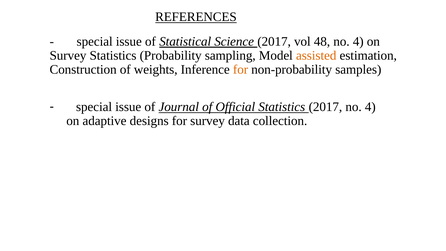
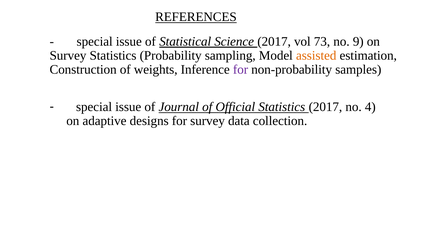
48: 48 -> 73
4 at (358, 41): 4 -> 9
for at (241, 70) colour: orange -> purple
